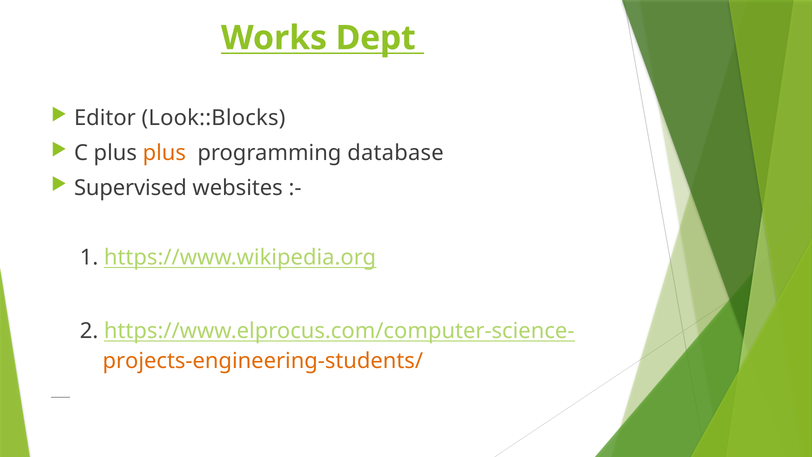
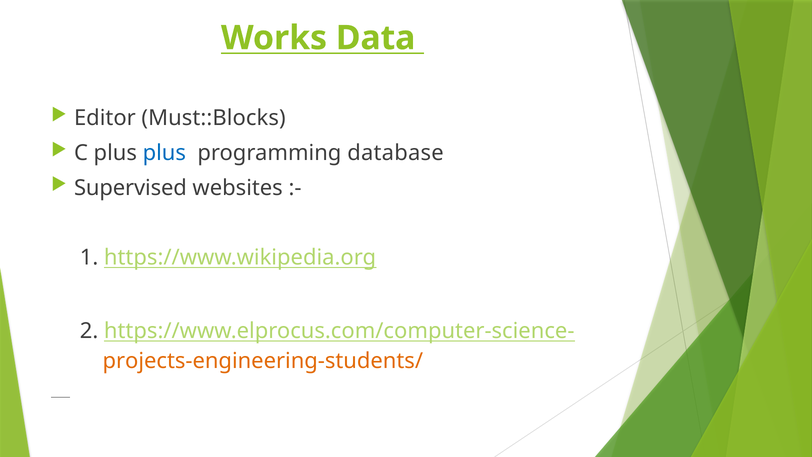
Dept: Dept -> Data
Look::Blocks: Look::Blocks -> Must::Blocks
plus at (164, 153) colour: orange -> blue
